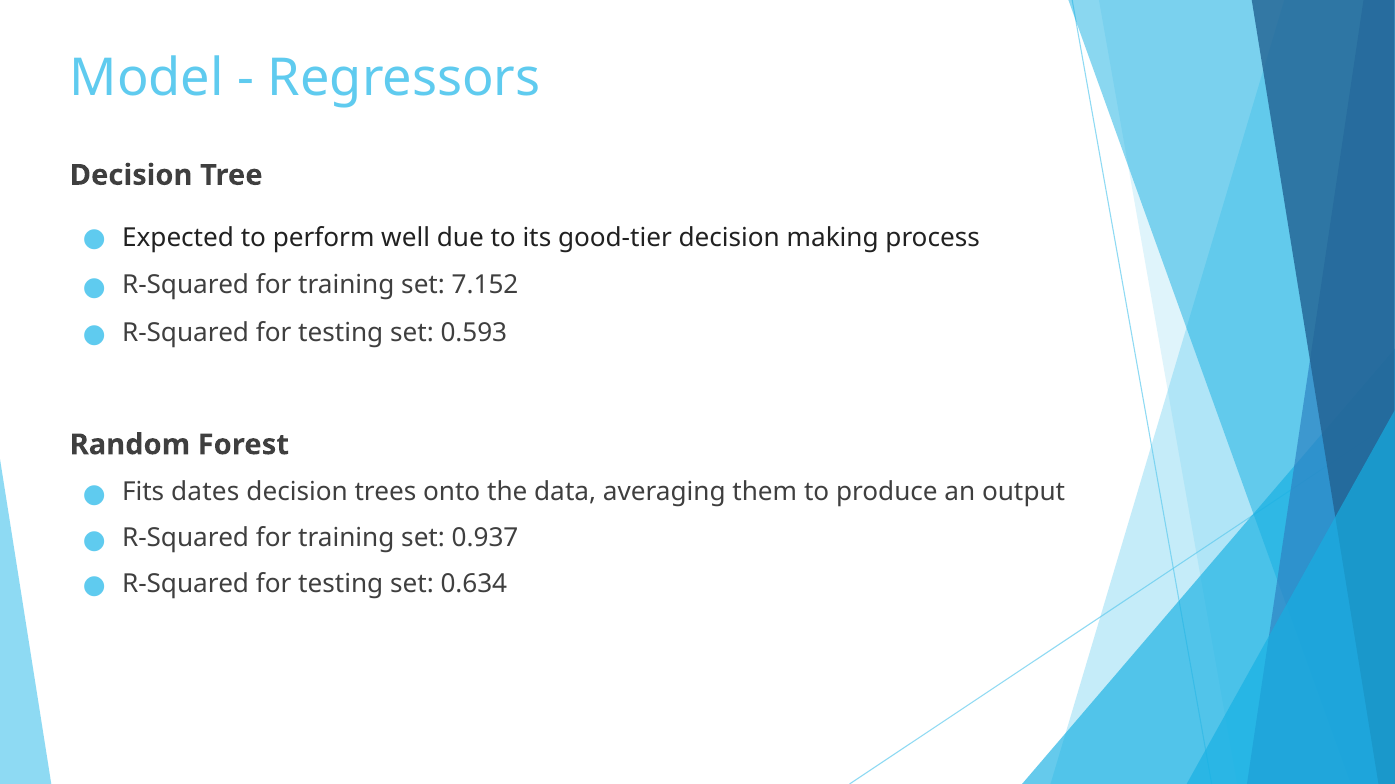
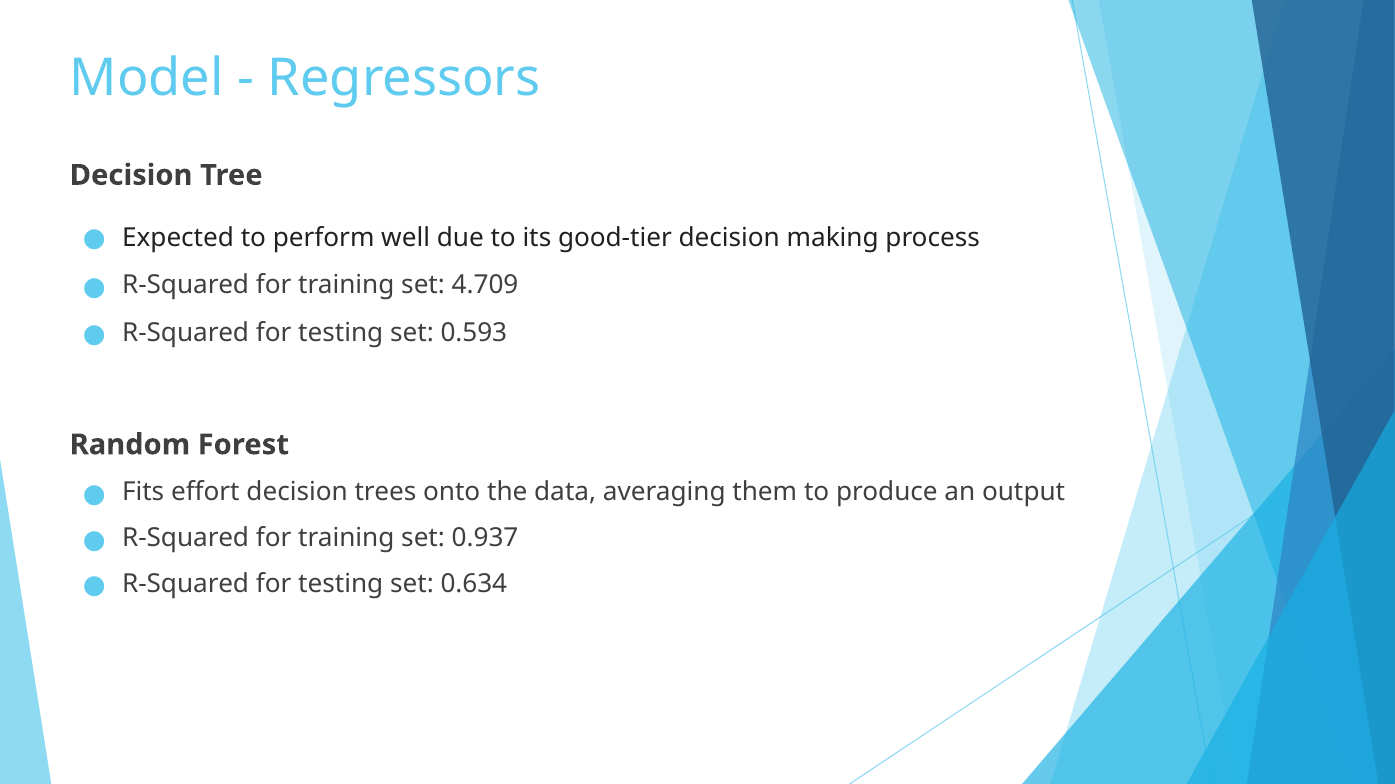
7.152: 7.152 -> 4.709
dates: dates -> effort
